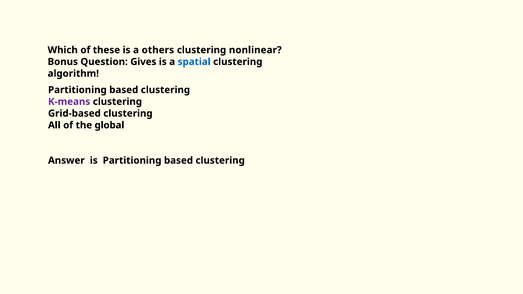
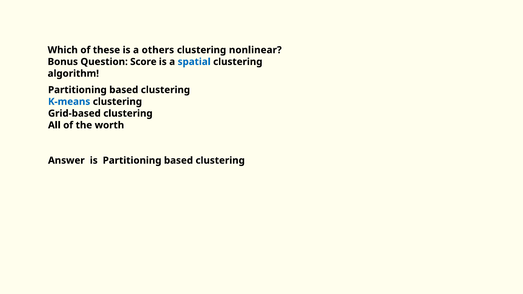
Gives: Gives -> Score
K-means colour: purple -> blue
global: global -> worth
